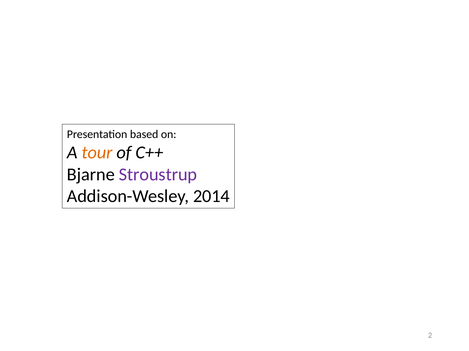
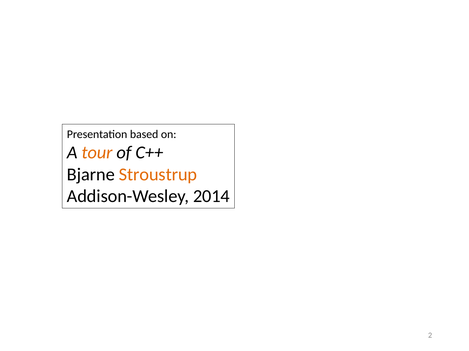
Stroustrup colour: purple -> orange
